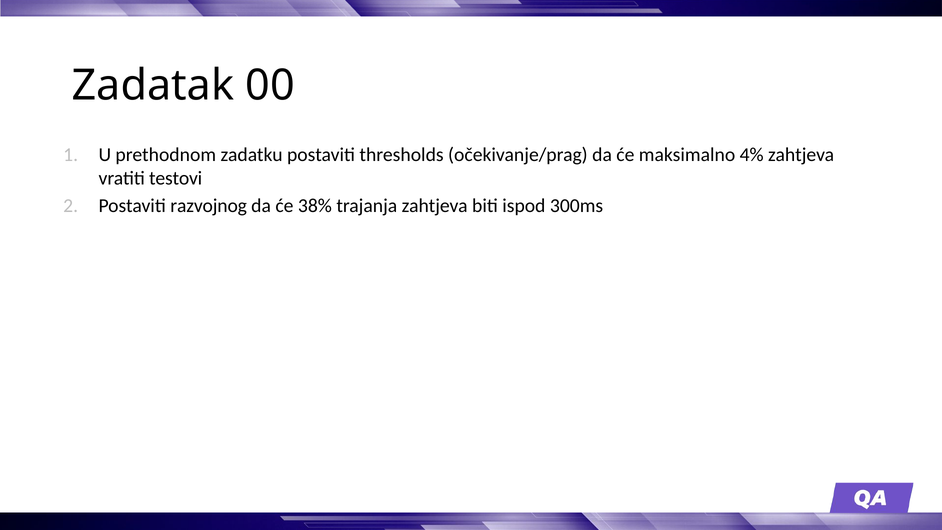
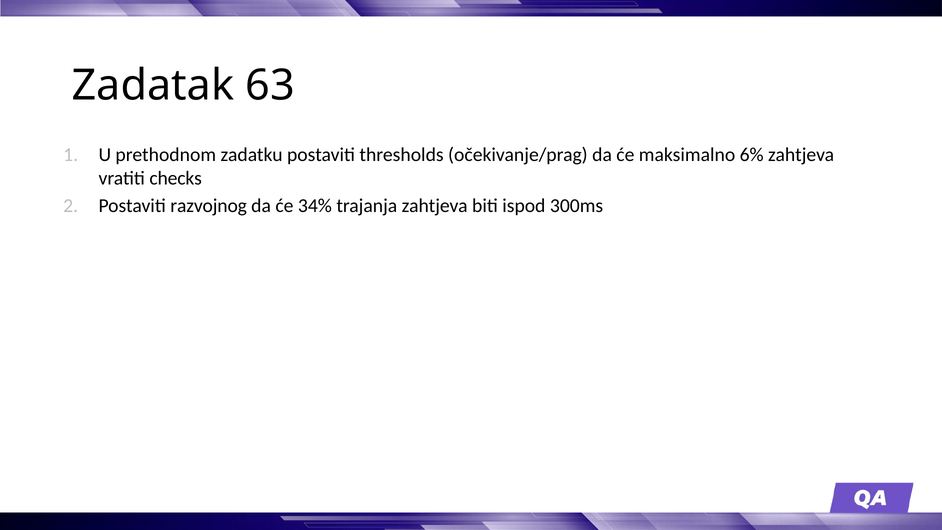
00: 00 -> 63
4%: 4% -> 6%
testovi: testovi -> checks
38%: 38% -> 34%
